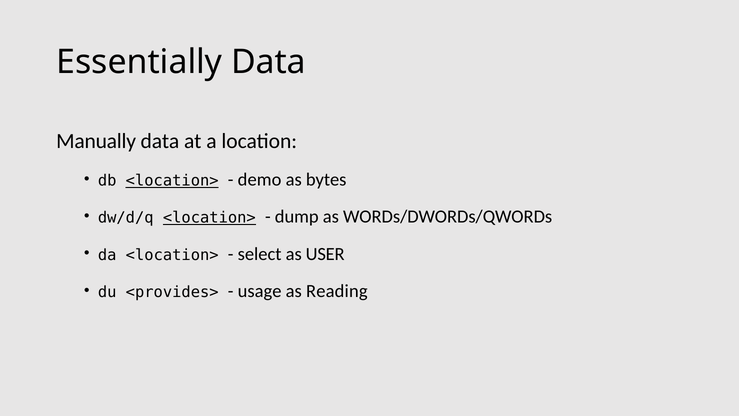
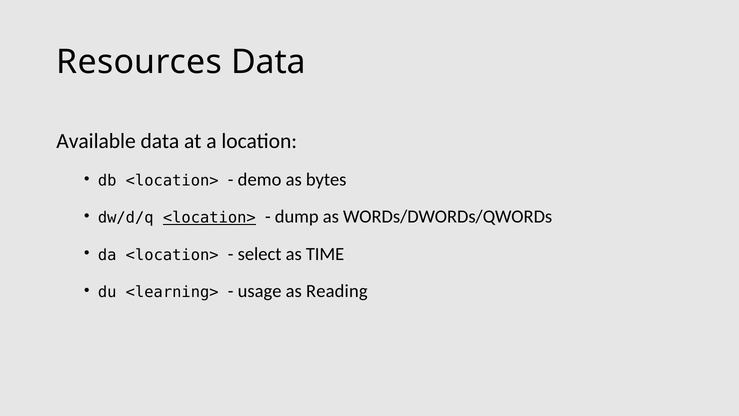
Essentially: Essentially -> Resources
Manually: Manually -> Available
<location> at (172, 181) underline: present -> none
USER: USER -> TIME
<provides>: <provides> -> <learning>
